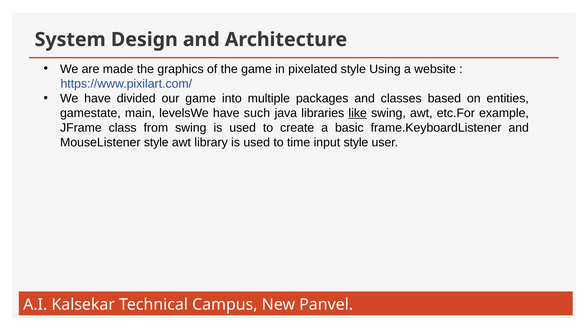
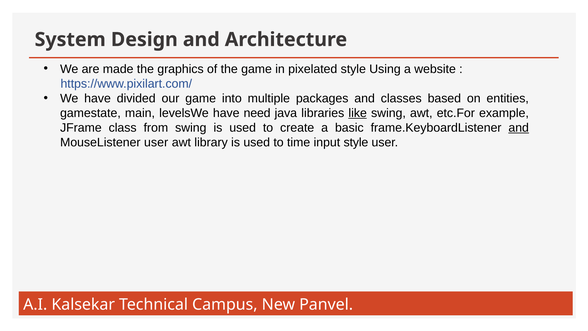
such: such -> need
and at (519, 128) underline: none -> present
MouseListener style: style -> user
